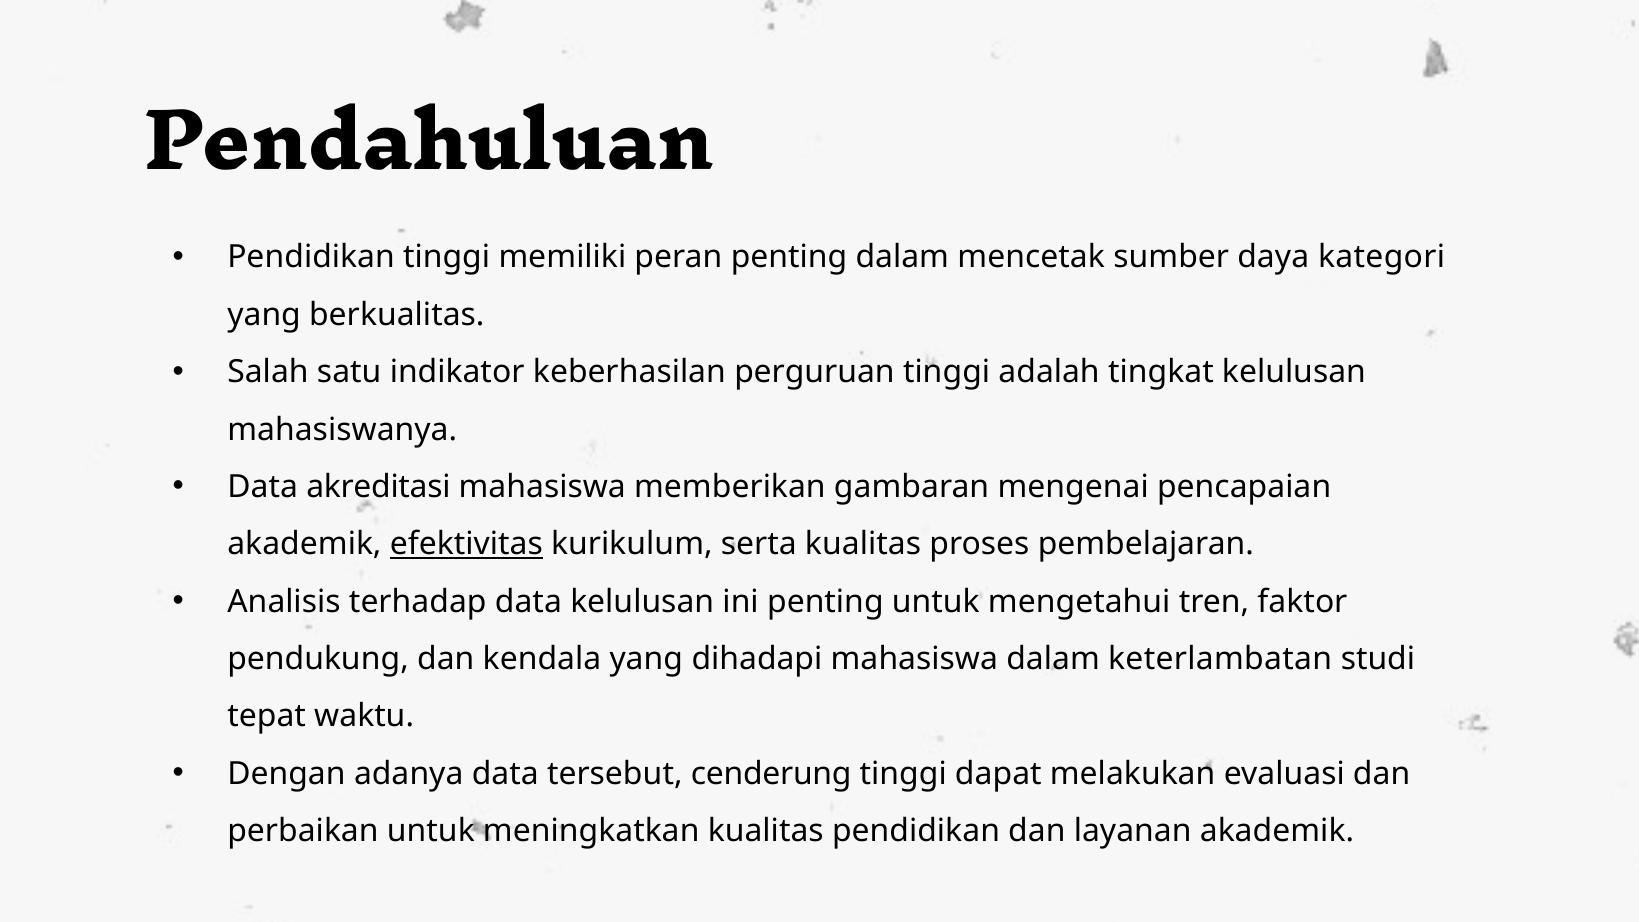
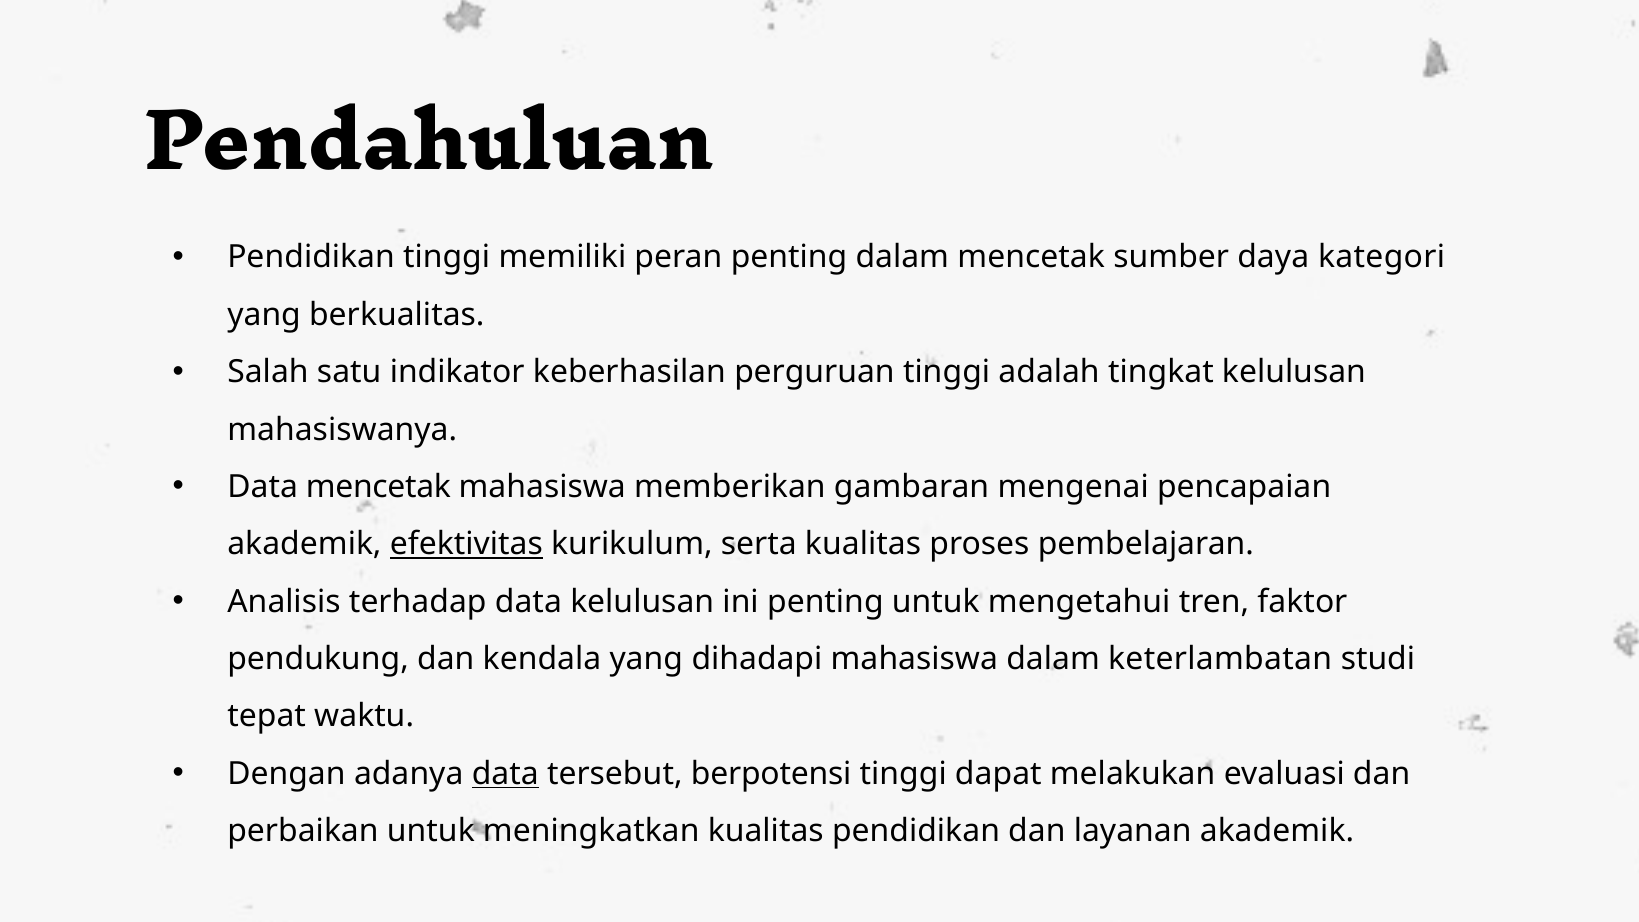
Data akreditasi: akreditasi -> mencetak
data at (505, 774) underline: none -> present
cenderung: cenderung -> berpotensi
